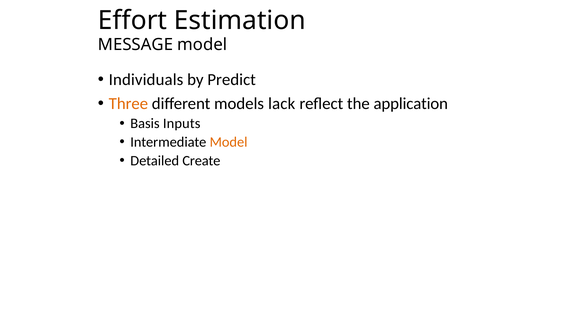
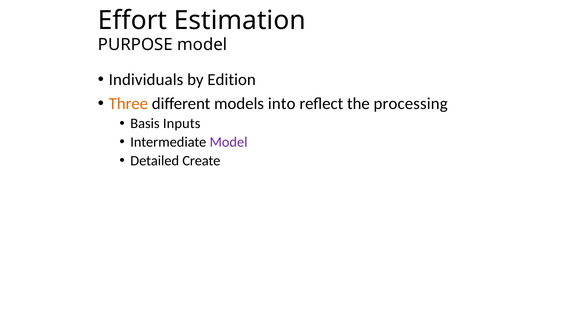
MESSAGE: MESSAGE -> PURPOSE
Predict: Predict -> Edition
lack: lack -> into
application: application -> processing
Model at (229, 142) colour: orange -> purple
